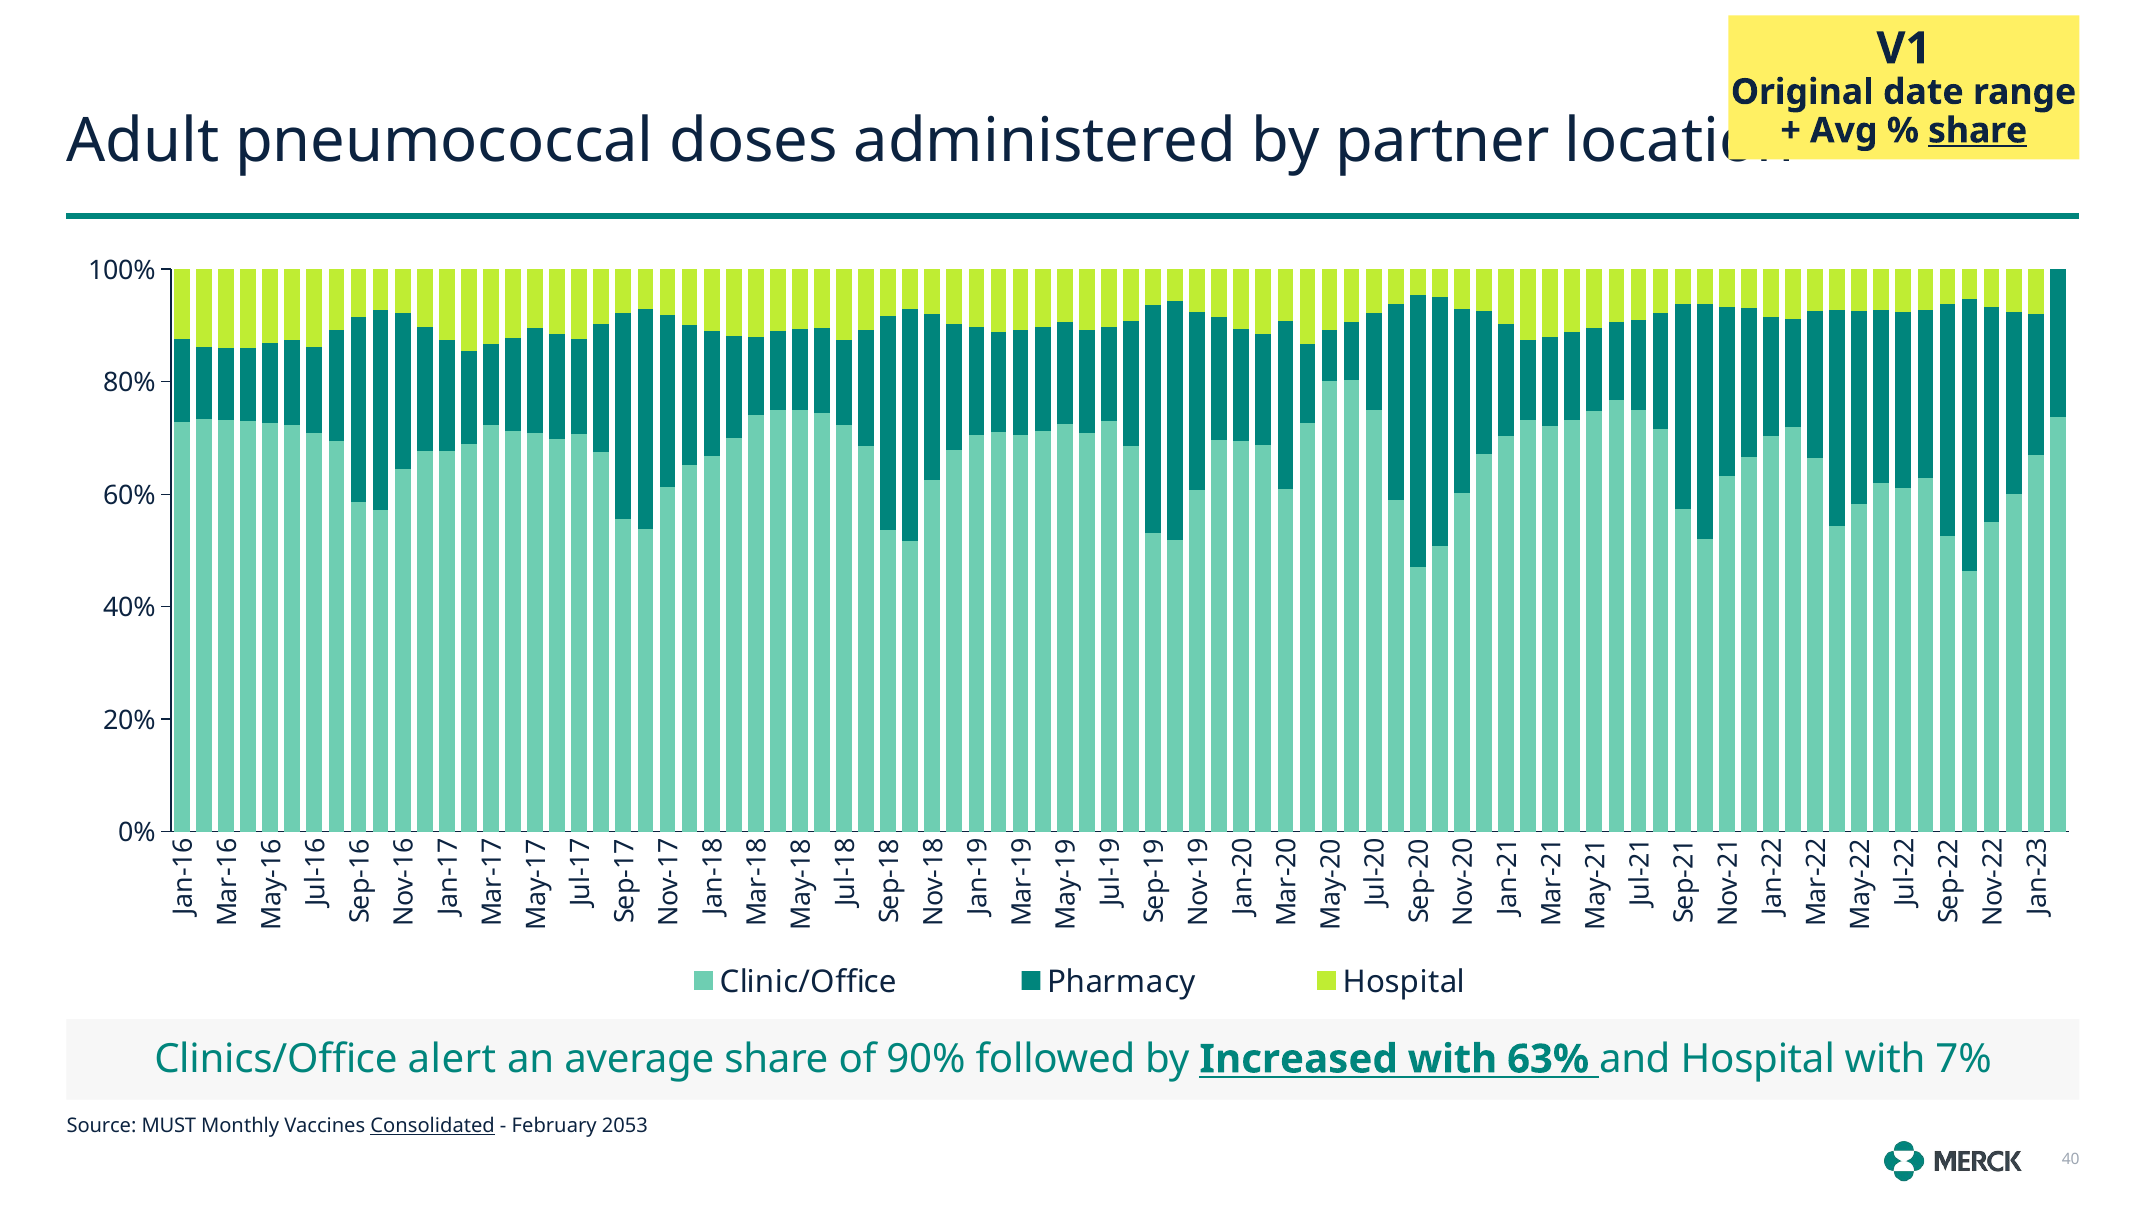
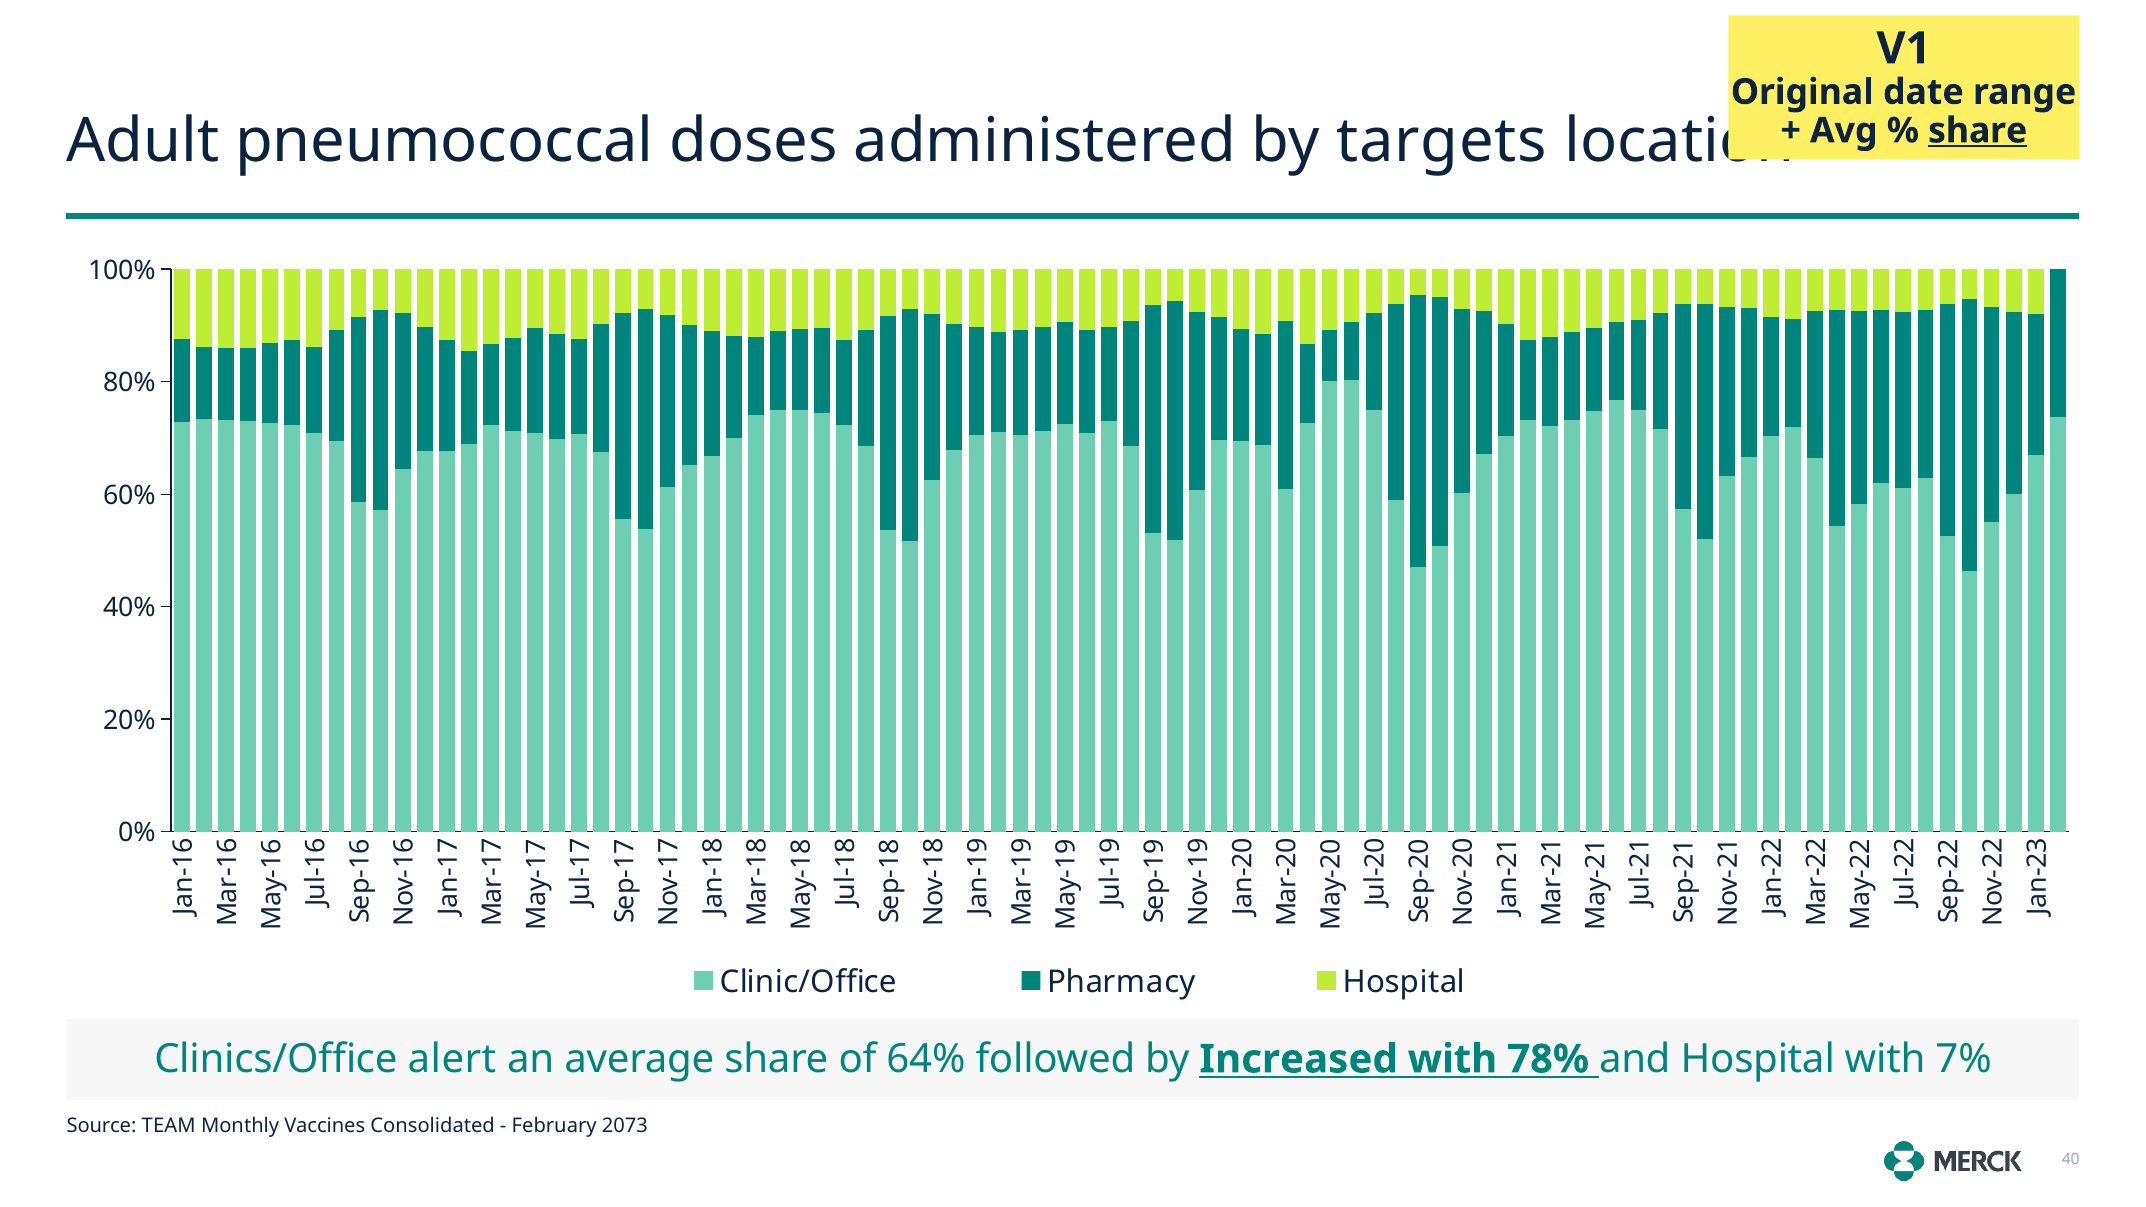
partner: partner -> targets
90%: 90% -> 64%
63%: 63% -> 78%
MUST: MUST -> TEAM
Consolidated underline: present -> none
2053: 2053 -> 2073
